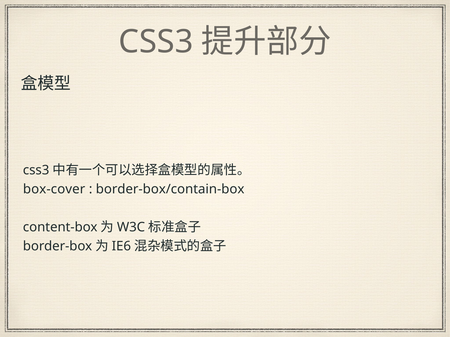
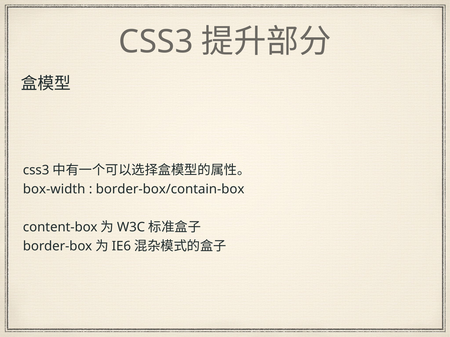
box-cover: box-cover -> box-width
